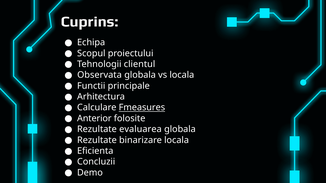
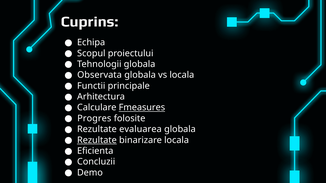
Tehnologii clientul: clientul -> globala
Anterior: Anterior -> Progres
Rezultate at (97, 140) underline: none -> present
